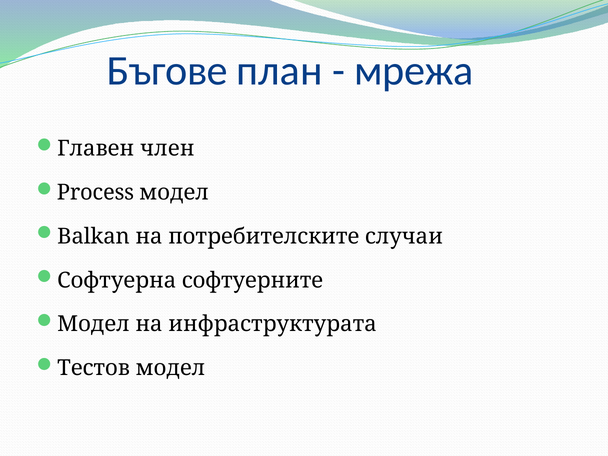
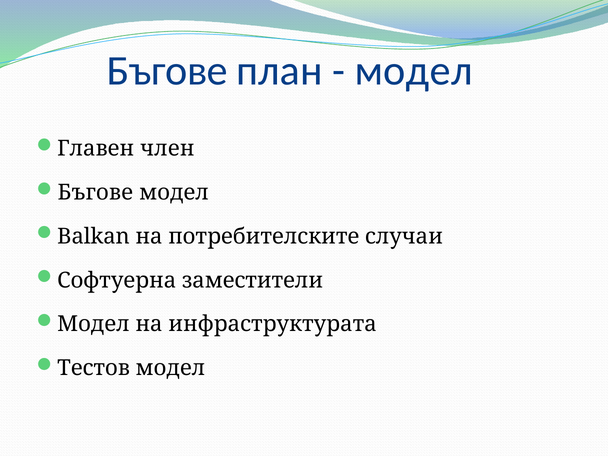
мрежа at (414, 71): мрежа -> модел
Process at (95, 193): Process -> Бъгове
софтуерните: софтуерните -> заместители
